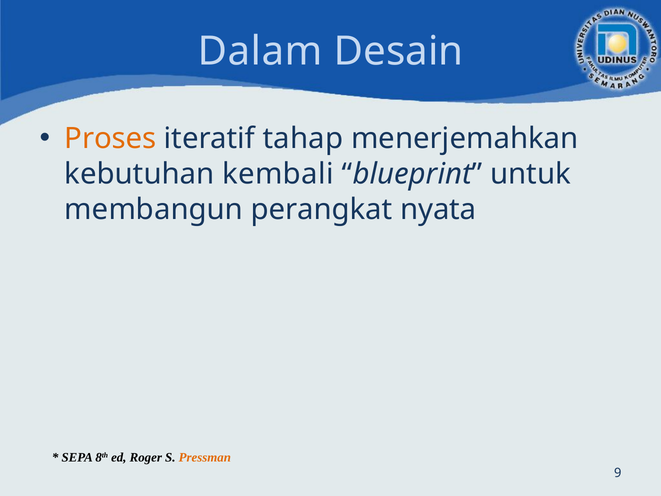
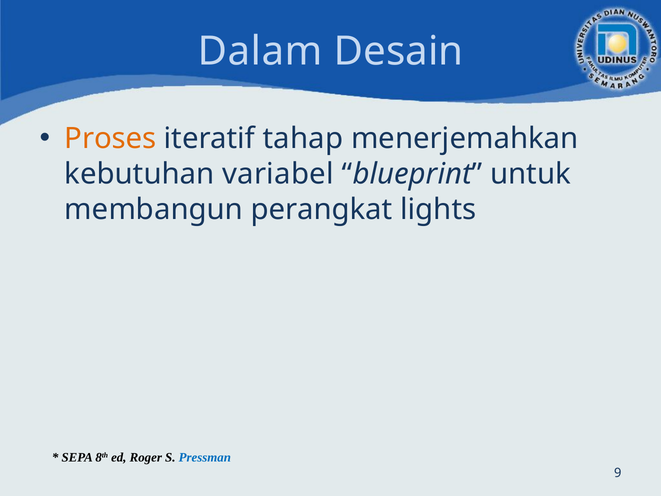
kembali: kembali -> variabel
nyata: nyata -> lights
Pressman colour: orange -> blue
